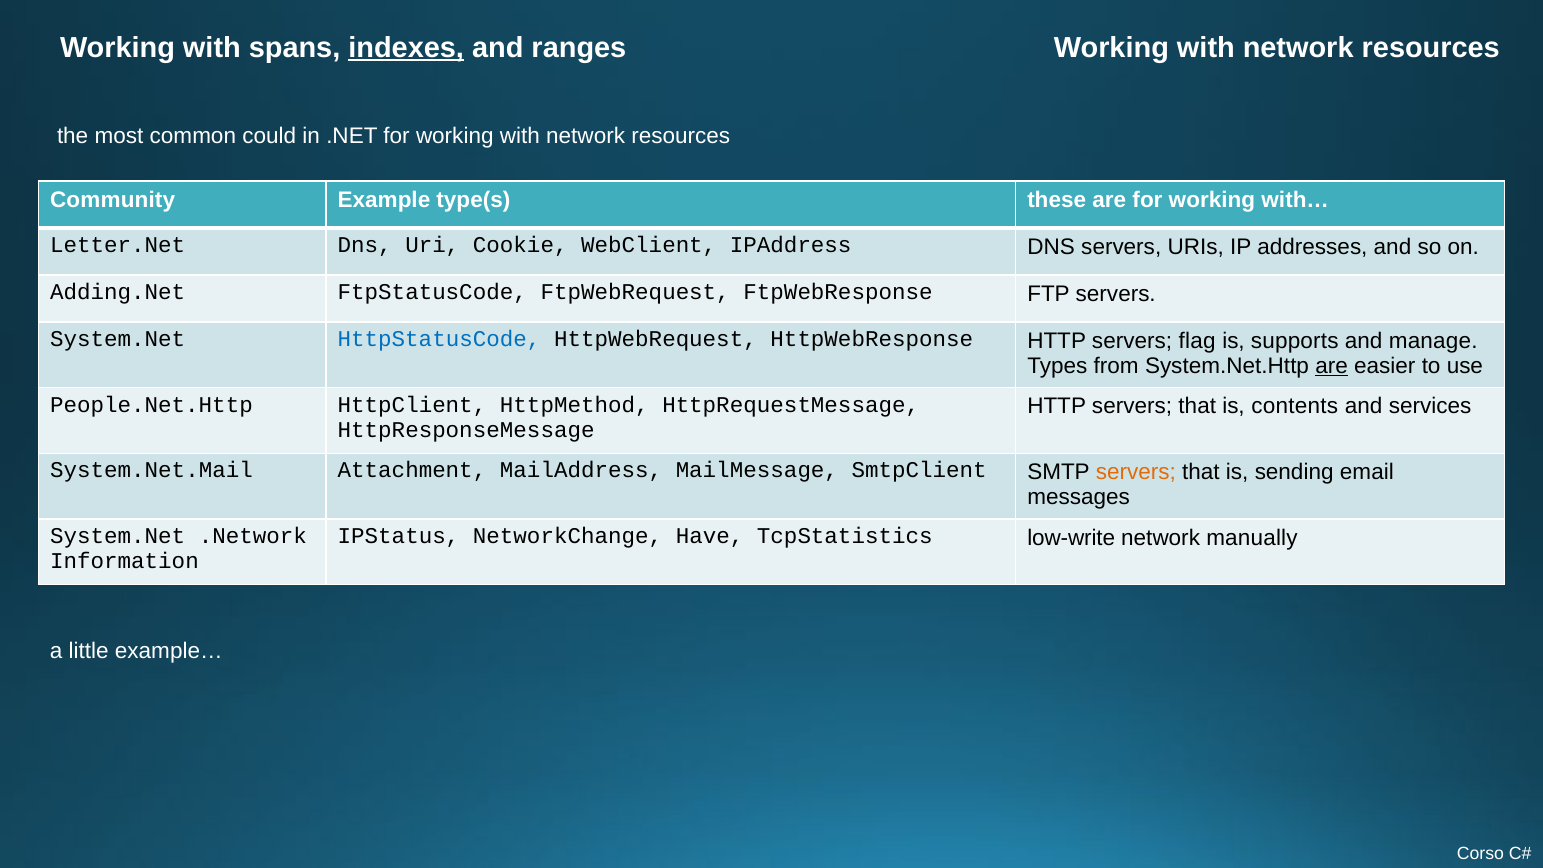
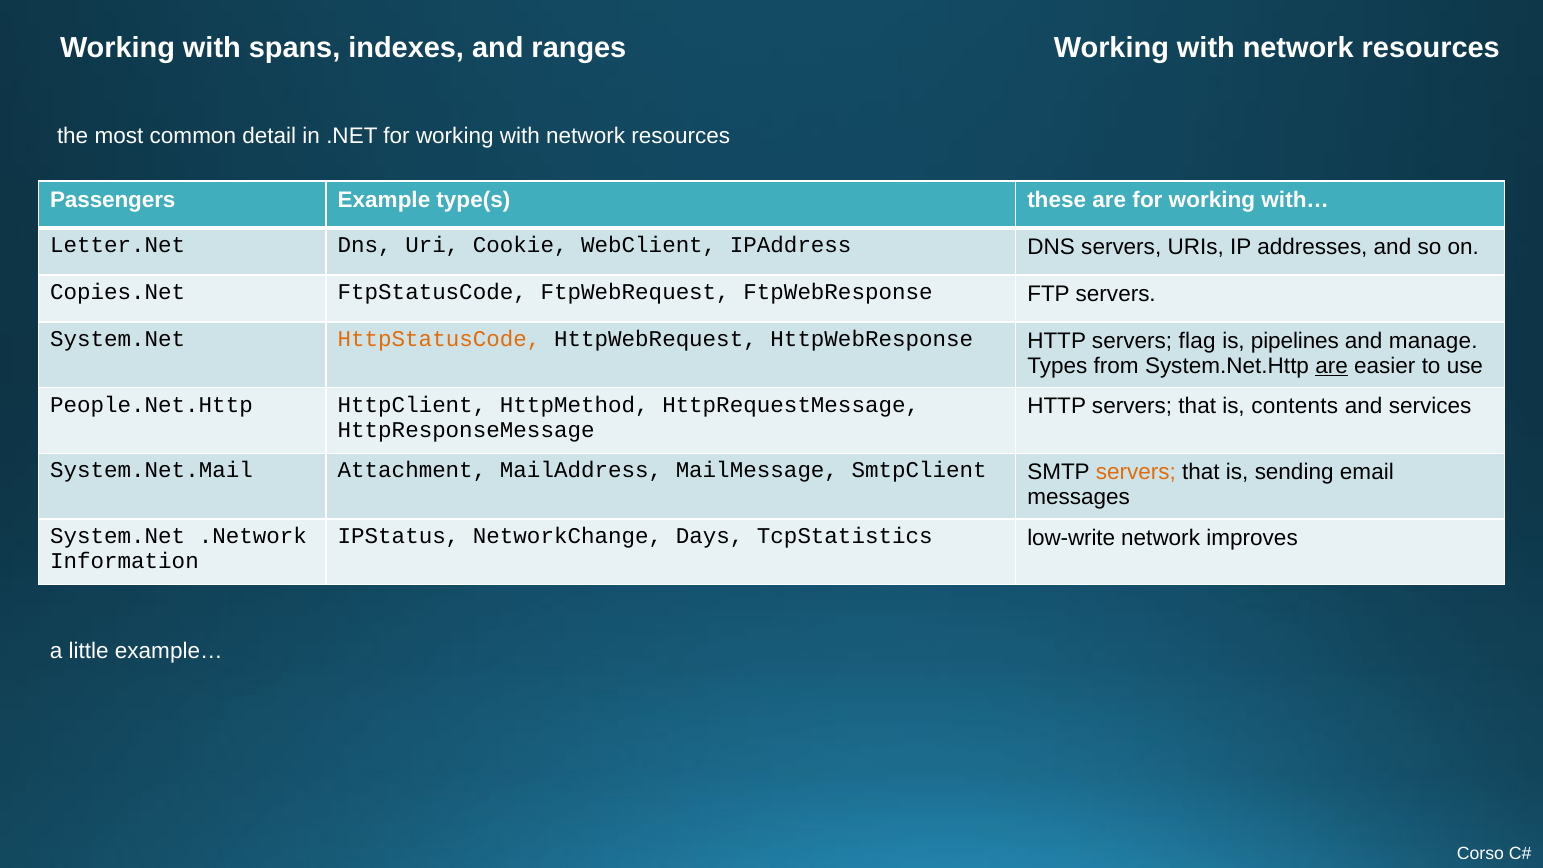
indexes underline: present -> none
could: could -> detail
Community: Community -> Passengers
Adding.Net: Adding.Net -> Copies.Net
HttpStatusCode colour: blue -> orange
supports: supports -> pipelines
Have: Have -> Days
manually: manually -> improves
